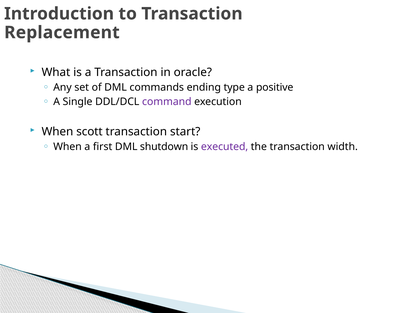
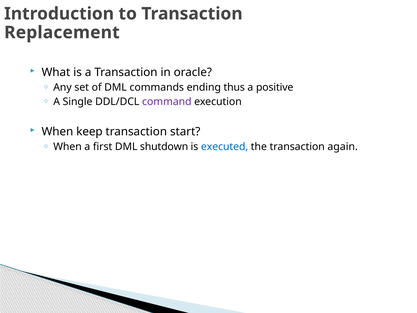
type: type -> thus
scott: scott -> keep
executed colour: purple -> blue
width: width -> again
